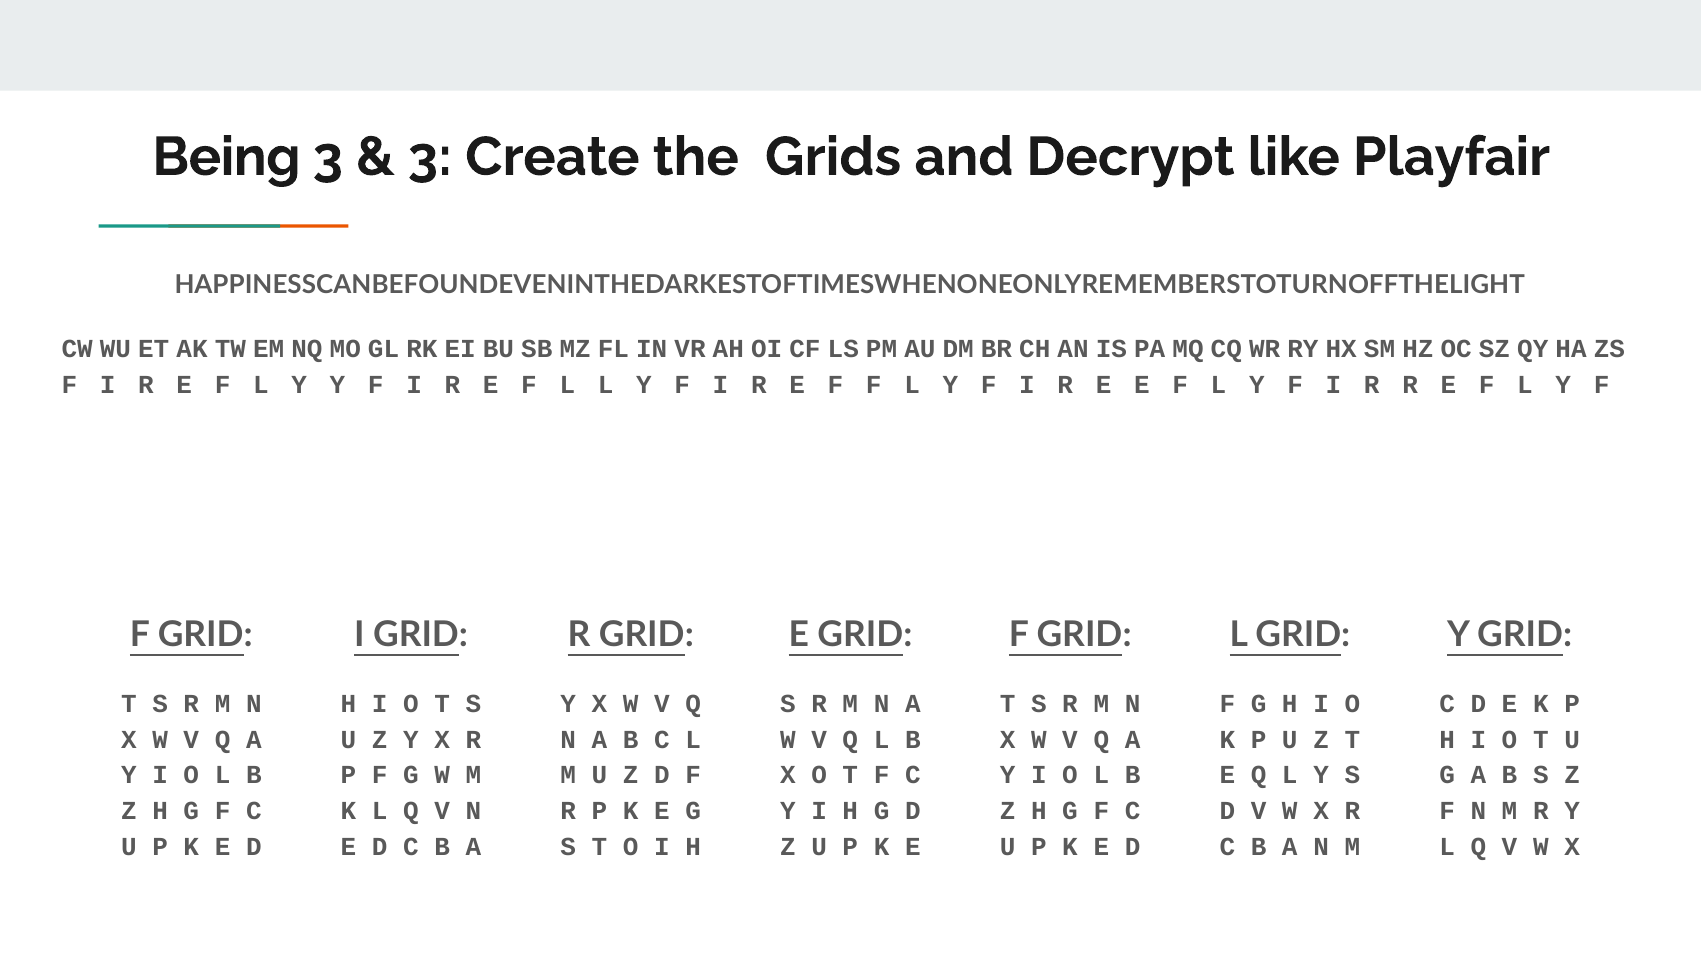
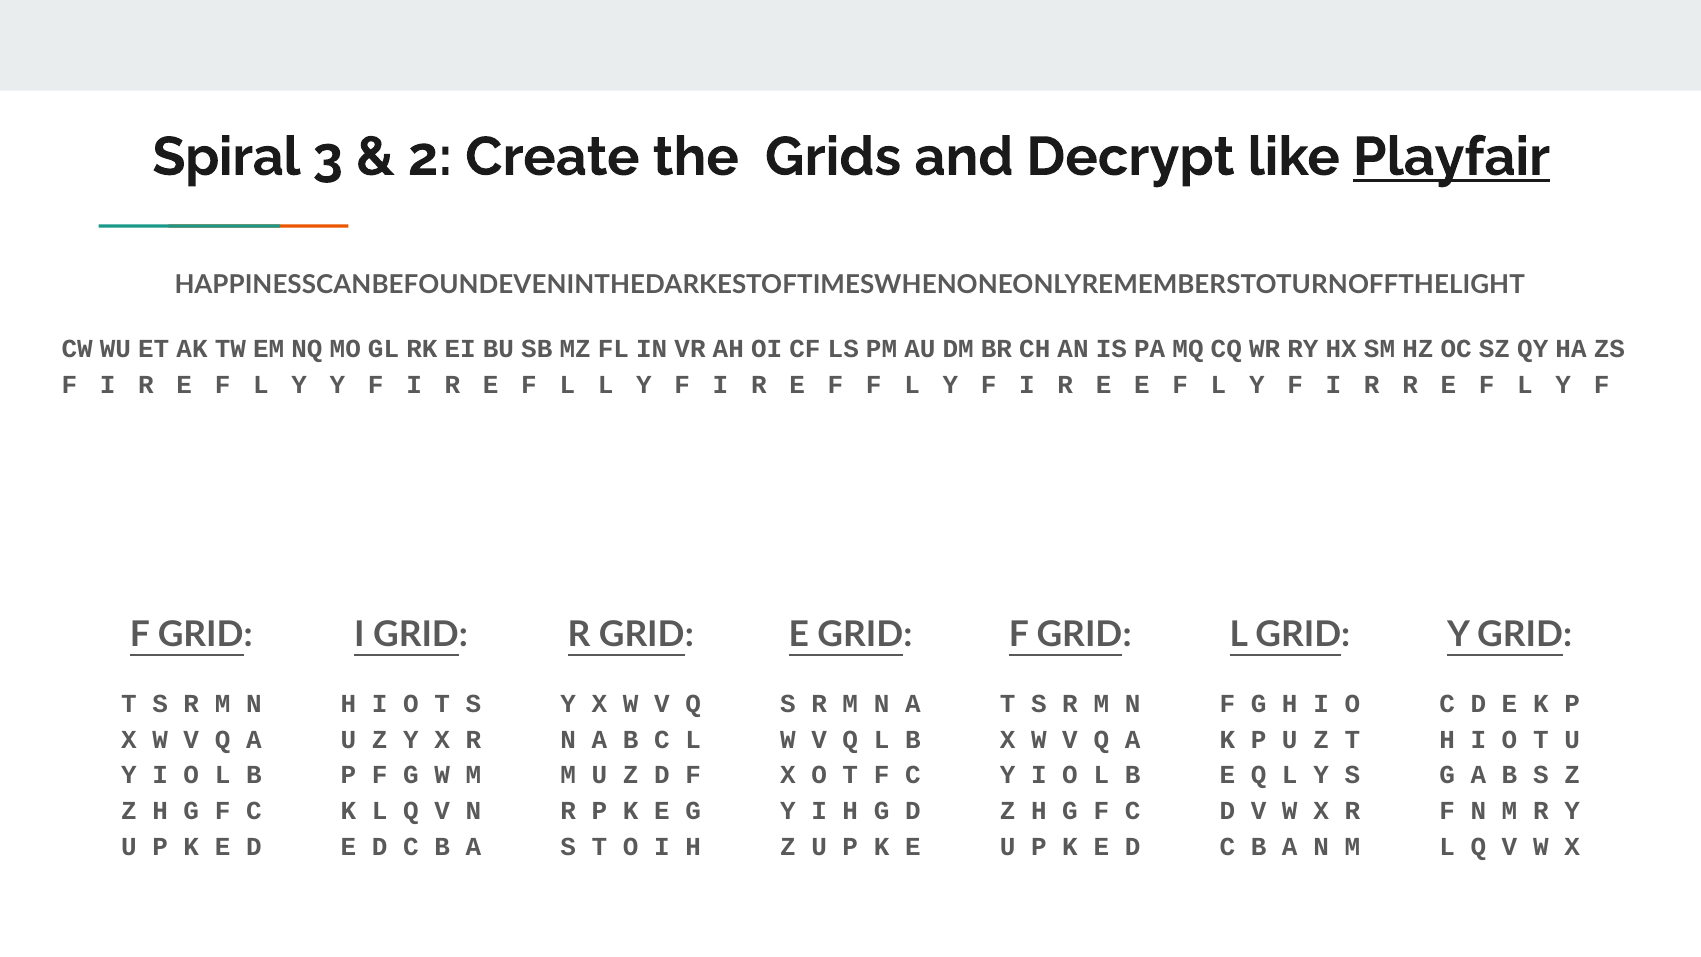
Being: Being -> Spiral
3 at (430, 157): 3 -> 2
Playfair underline: none -> present
